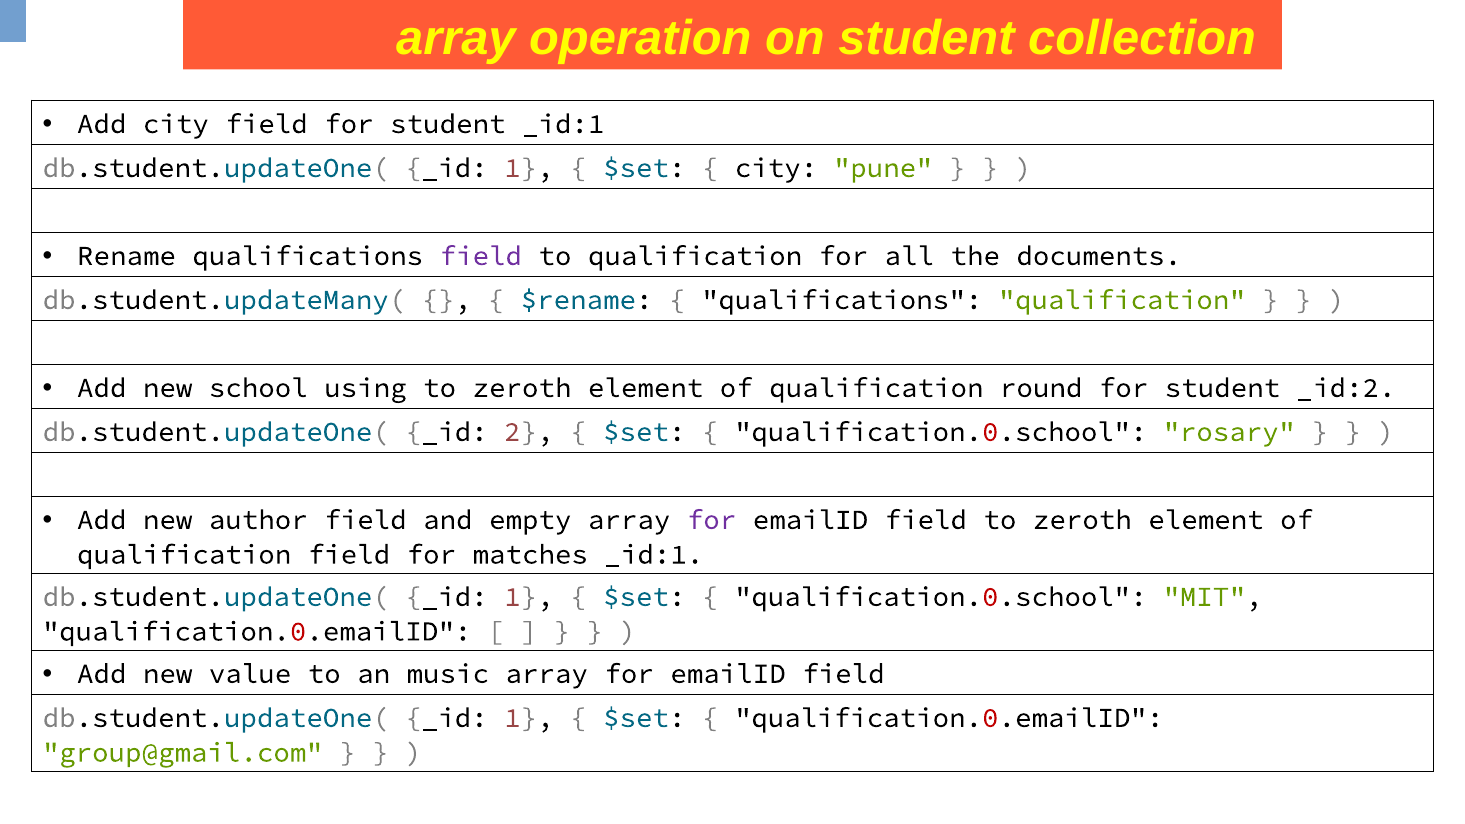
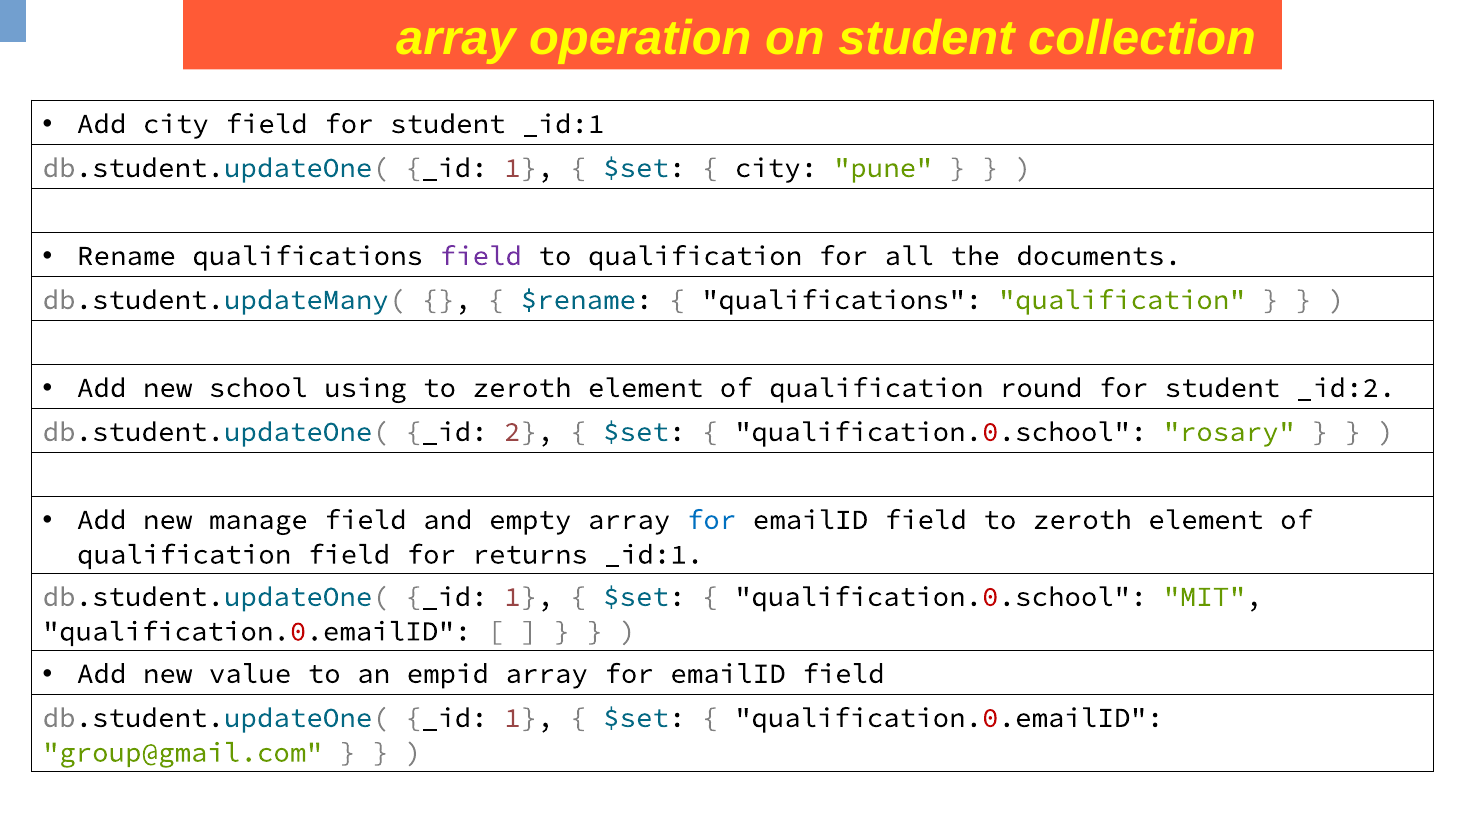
author: author -> manage
for at (712, 520) colour: purple -> blue
matches: matches -> returns
music: music -> empid
